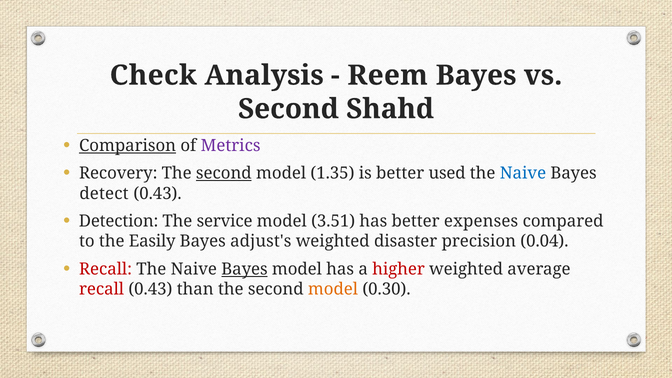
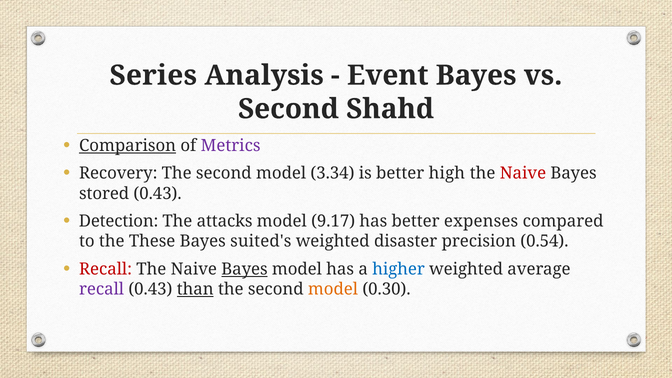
Check: Check -> Series
Reem: Reem -> Event
second at (224, 173) underline: present -> none
1.35: 1.35 -> 3.34
used: used -> high
Naive at (523, 173) colour: blue -> red
detect: detect -> stored
service: service -> attacks
3.51: 3.51 -> 9.17
Easily: Easily -> These
adjust's: adjust's -> suited's
0.04: 0.04 -> 0.54
higher colour: red -> blue
recall at (102, 289) colour: red -> purple
than underline: none -> present
